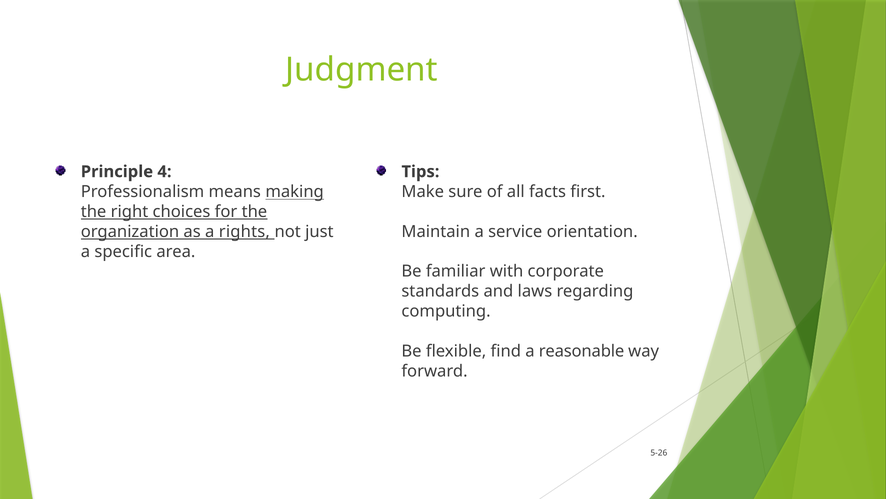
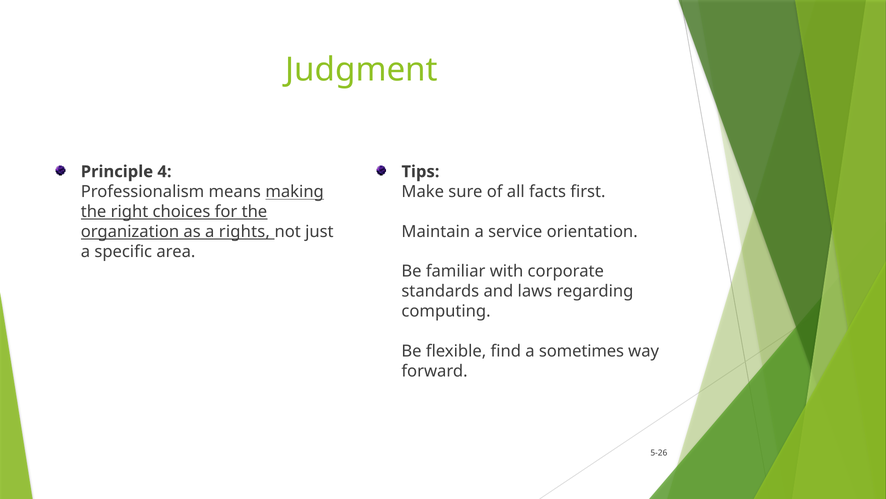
reasonable: reasonable -> sometimes
